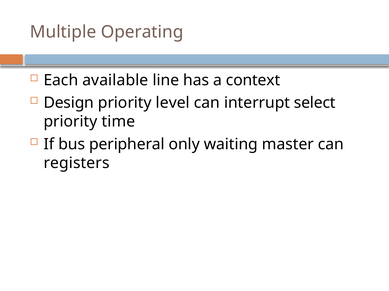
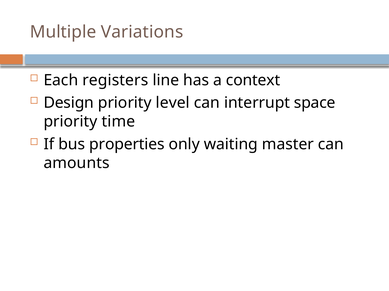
Operating: Operating -> Variations
available: available -> registers
select: select -> space
peripheral: peripheral -> properties
registers: registers -> amounts
